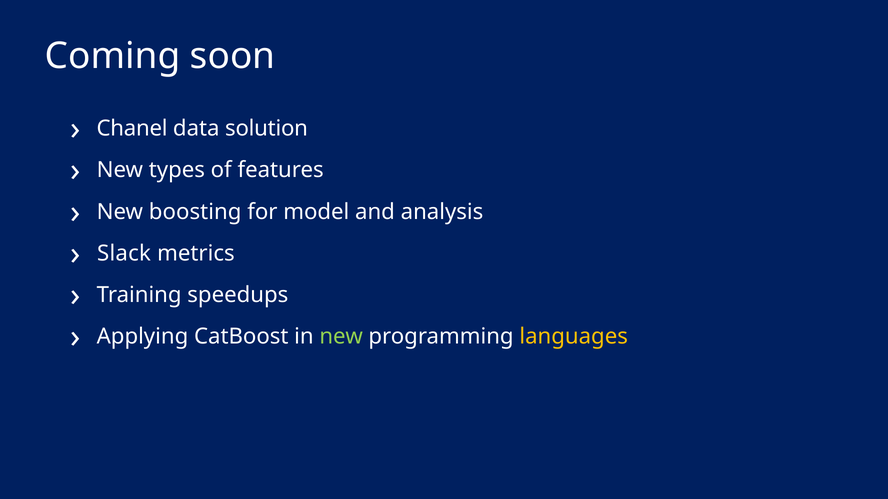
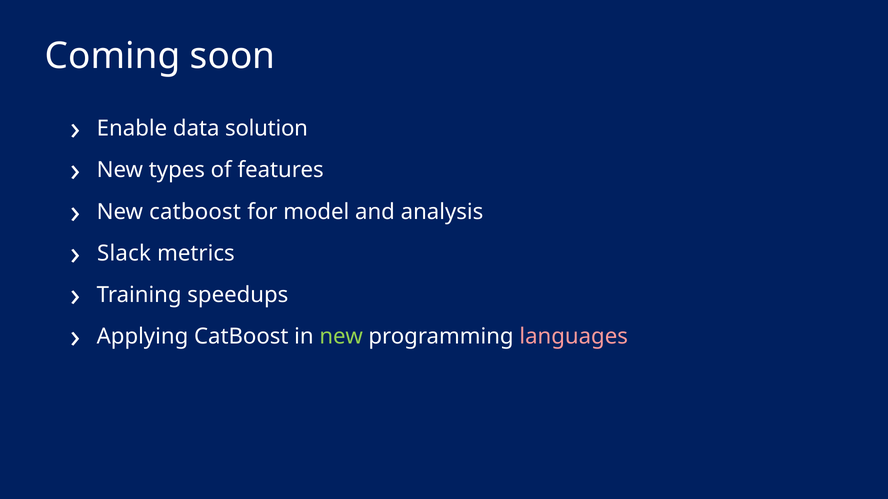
Chanel: Chanel -> Enable
New boosting: boosting -> catboost
languages colour: yellow -> pink
